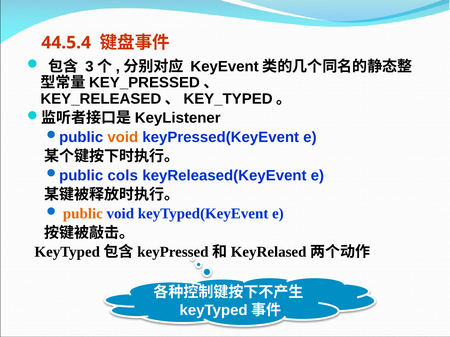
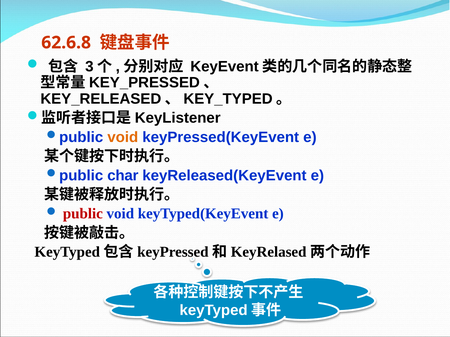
44.5.4: 44.5.4 -> 62.6.8
cols: cols -> char
public colour: orange -> red
